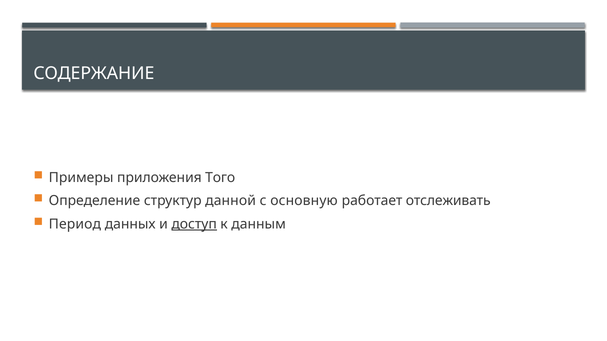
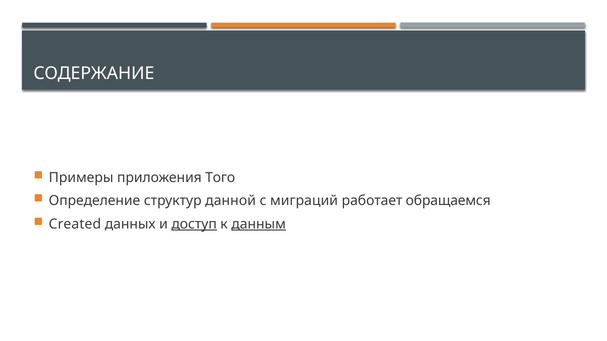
основную: основную -> миграций
отслеживать: отслеживать -> обращаемся
Период: Период -> Created
данным underline: none -> present
